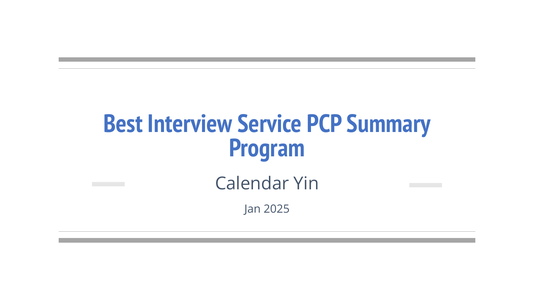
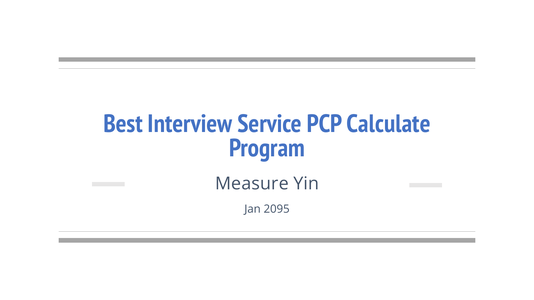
Summary: Summary -> Calculate
Calendar: Calendar -> Measure
2025: 2025 -> 2095
